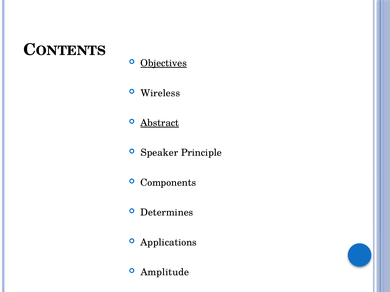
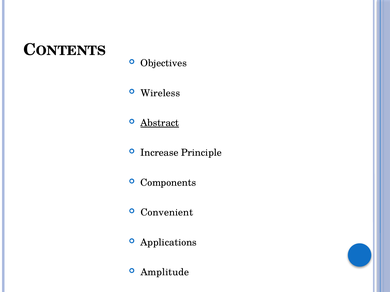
Objectives underline: present -> none
Speaker: Speaker -> Increase
Determines: Determines -> Convenient
